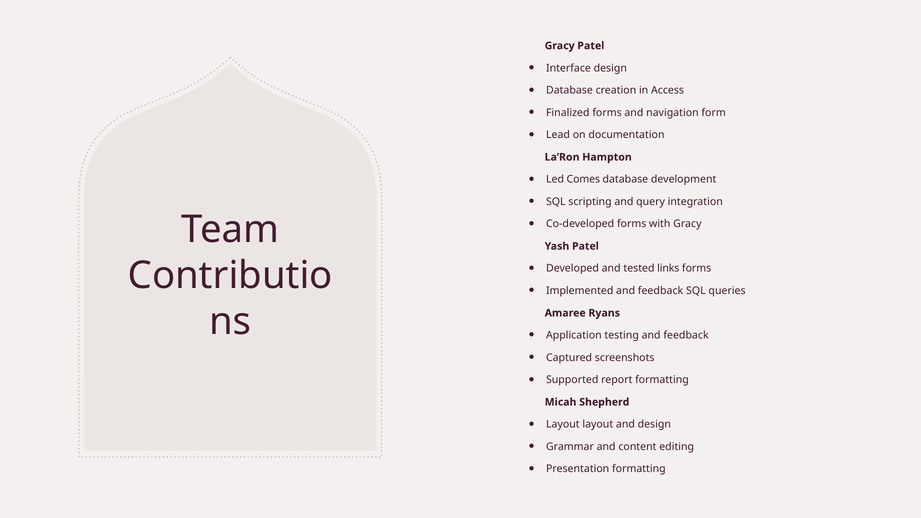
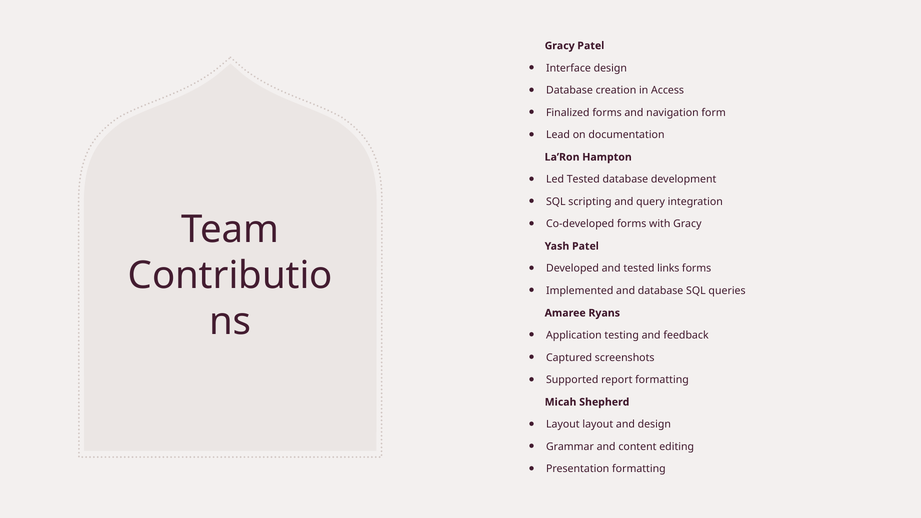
Led Comes: Comes -> Tested
Implemented and feedback: feedback -> database
